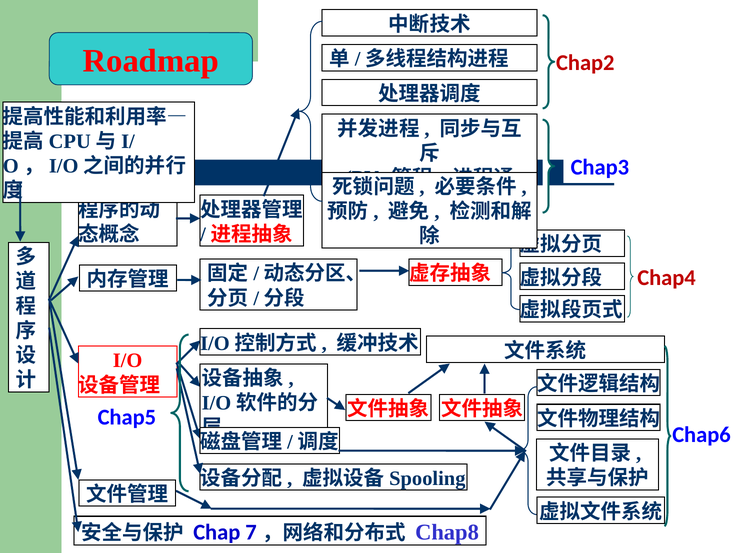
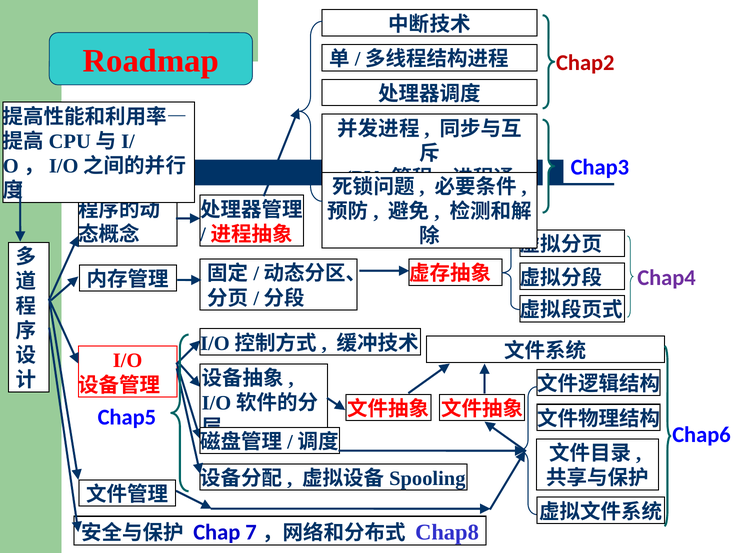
Chap4 colour: red -> purple
